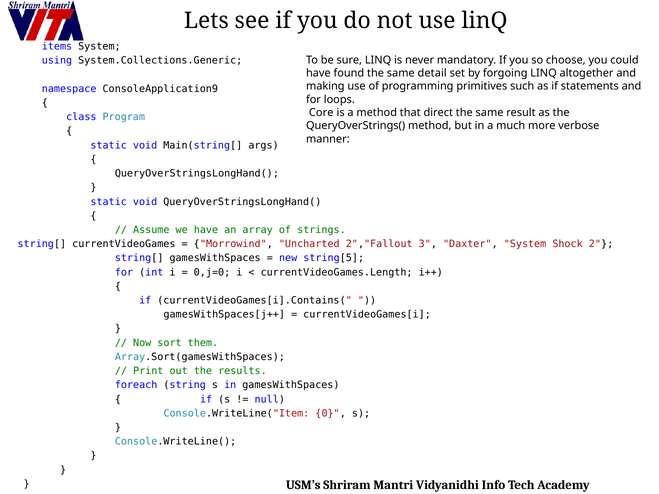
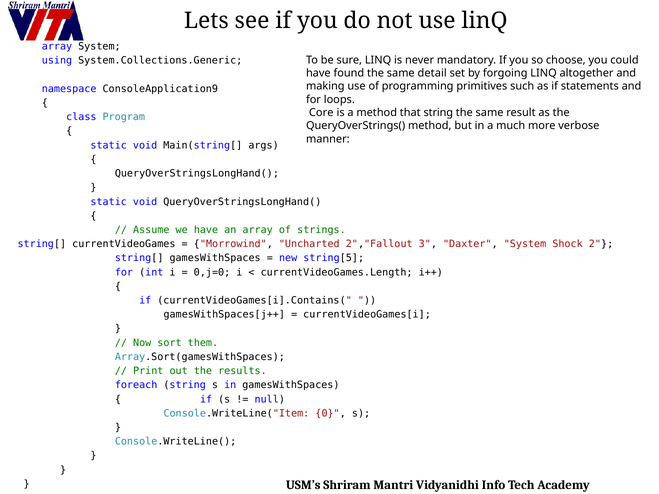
items at (57, 47): items -> array
that direct: direct -> string
